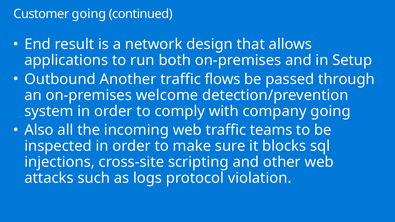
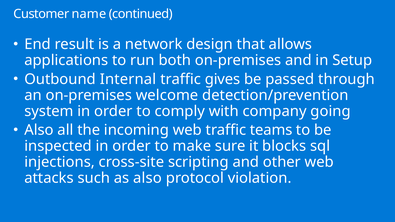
Customer going: going -> name
Another: Another -> Internal
flows: flows -> gives
as logs: logs -> also
